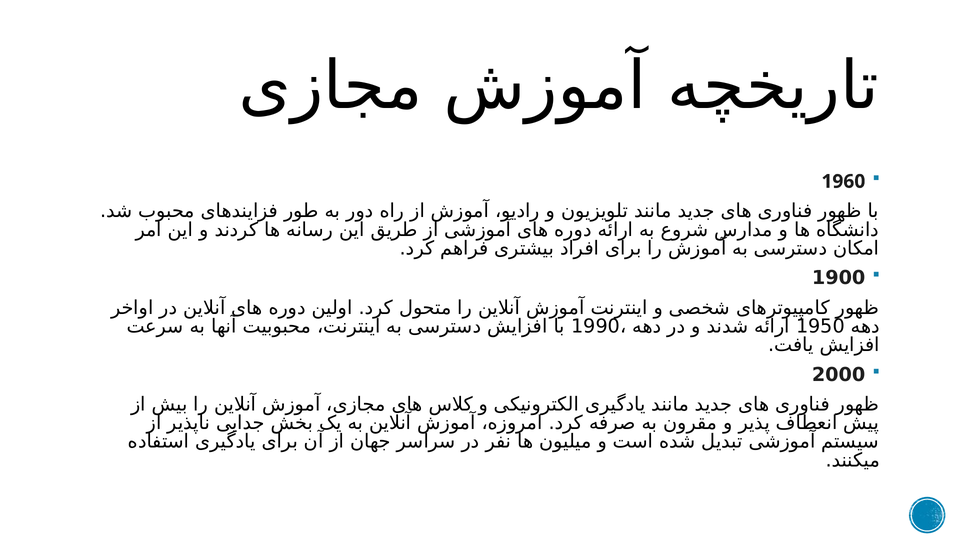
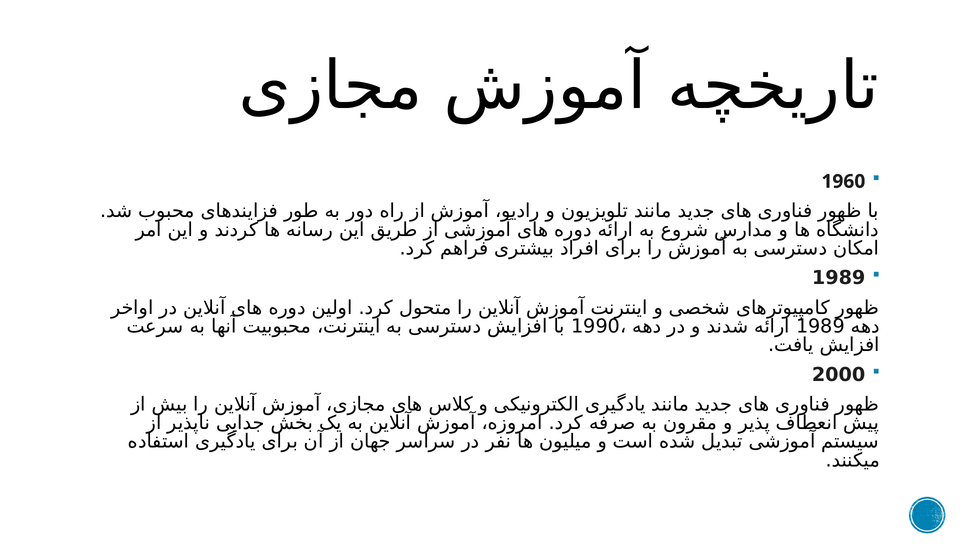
1900 at (839, 278): 1900 -> 1989
1950 at (820, 326): 1950 -> 1989
